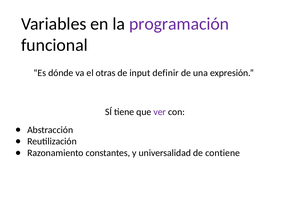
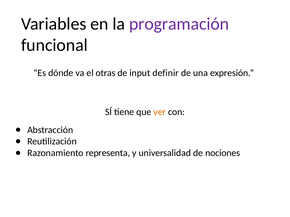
ver colour: purple -> orange
constantes: constantes -> representa
contiene: contiene -> nociones
